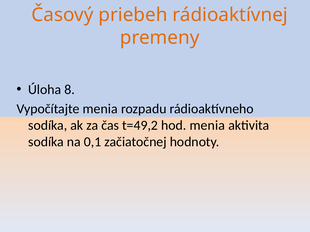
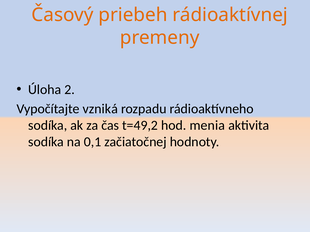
8: 8 -> 2
Vypočítajte menia: menia -> vzniká
